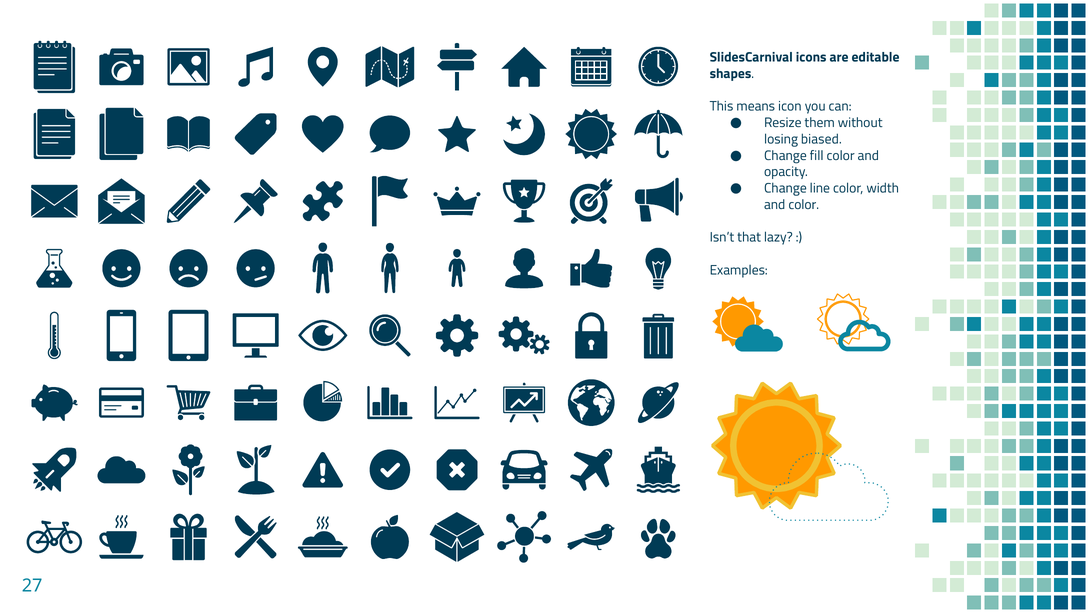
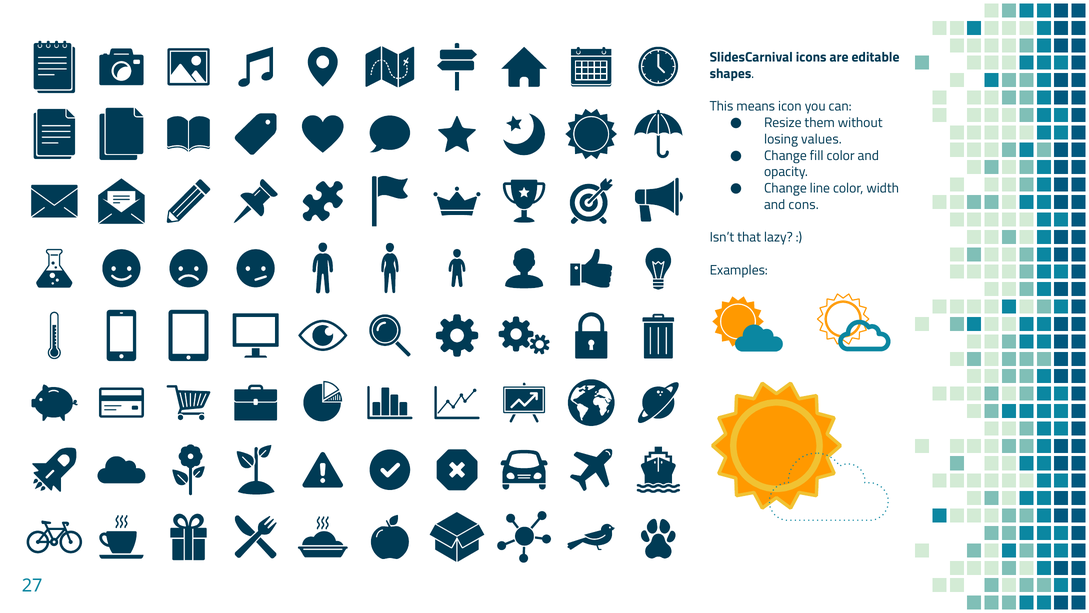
biased: biased -> values
and color: color -> cons
